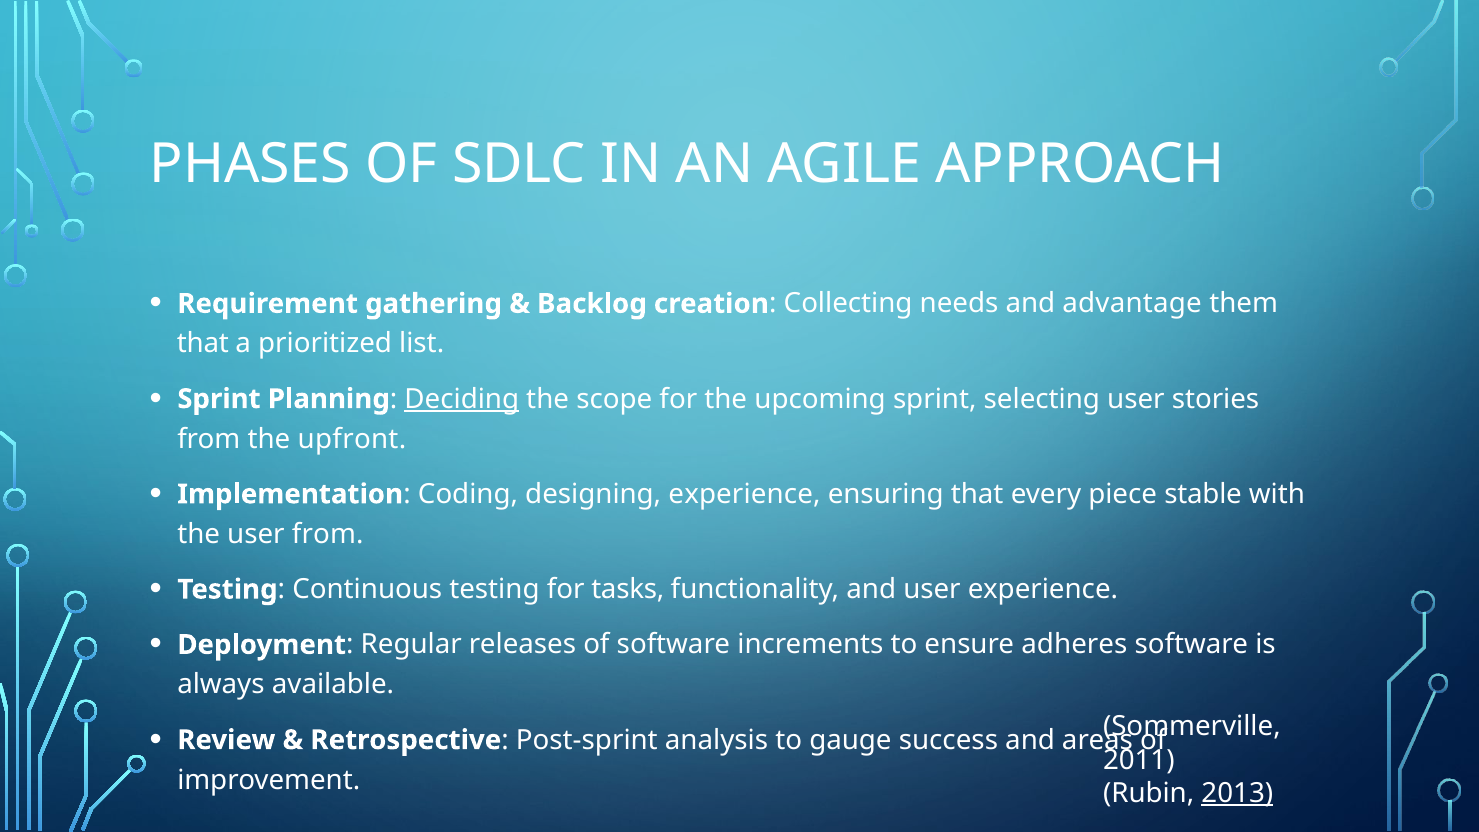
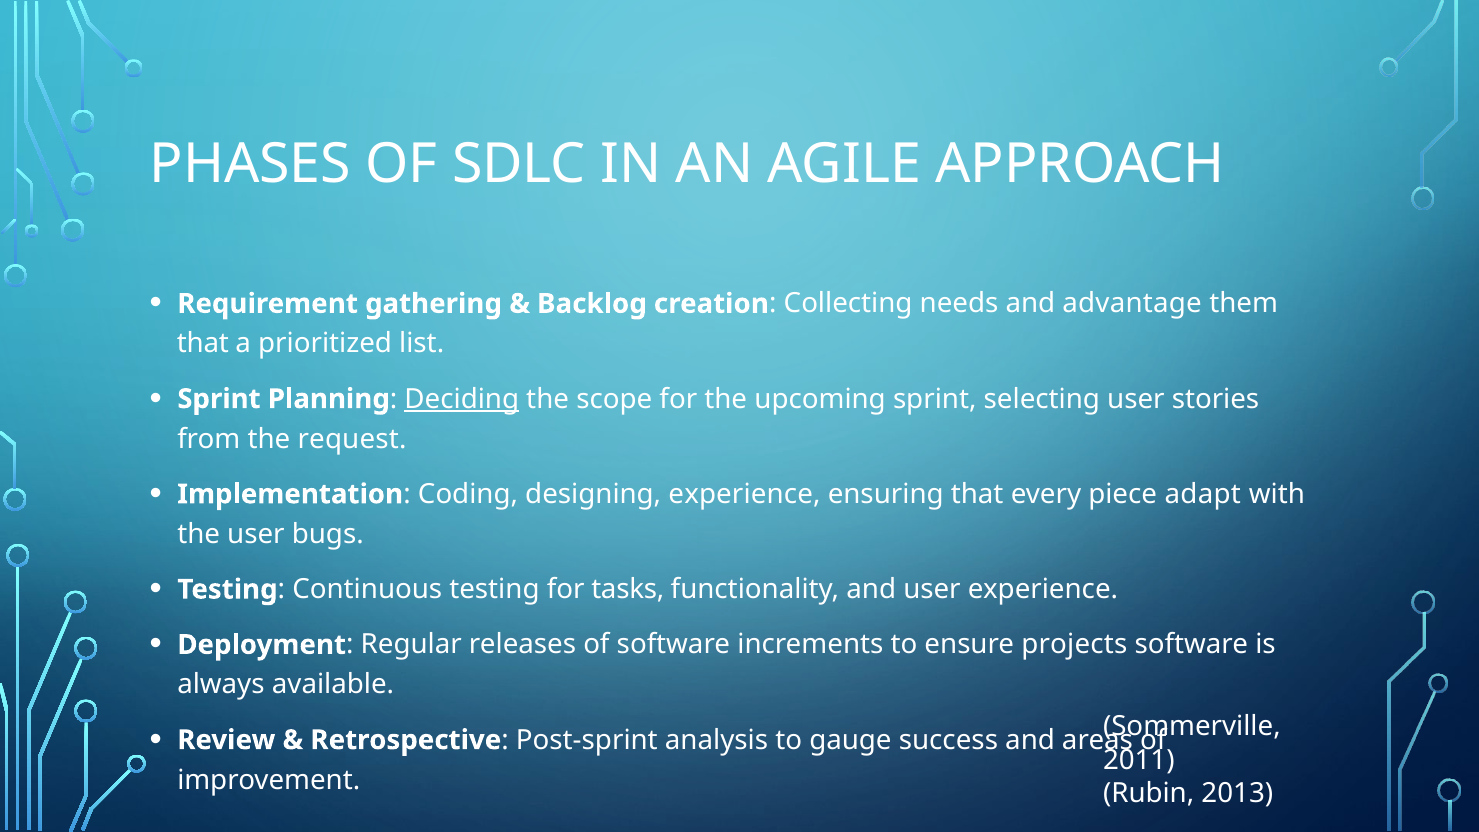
upfront: upfront -> request
stable: stable -> adapt
user from: from -> bugs
adheres: adheres -> projects
2013 underline: present -> none
